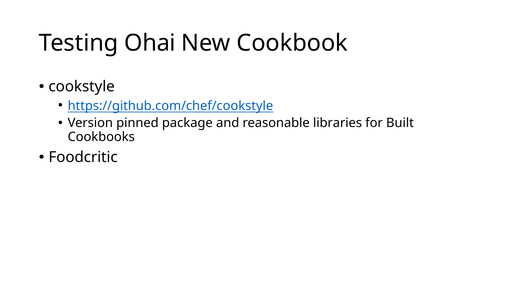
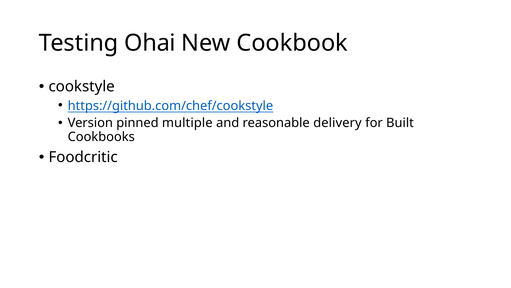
package: package -> multiple
libraries: libraries -> delivery
